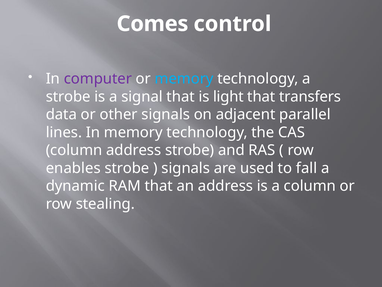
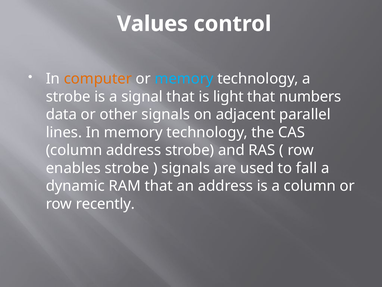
Comes: Comes -> Values
computer colour: purple -> orange
transfers: transfers -> numbers
stealing: stealing -> recently
